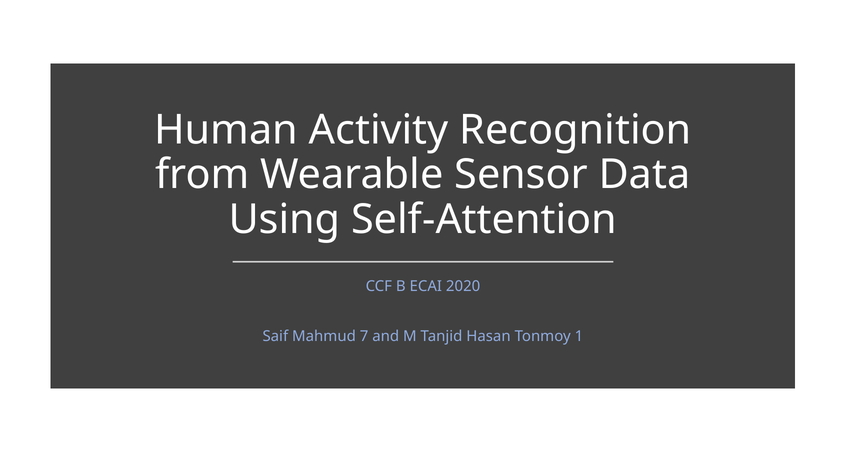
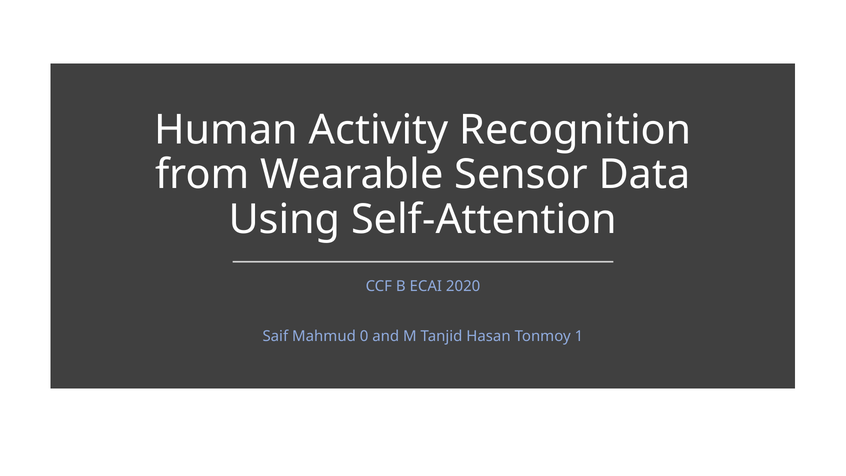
7: 7 -> 0
